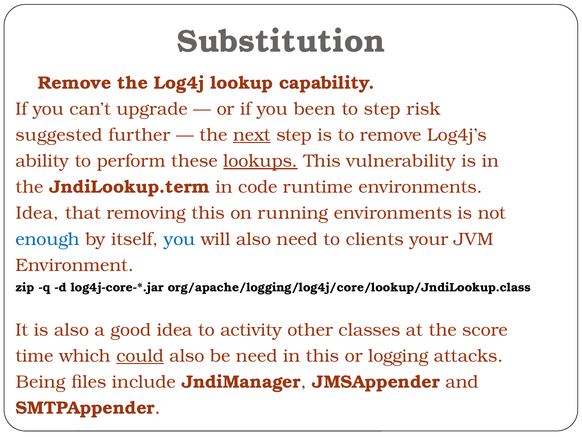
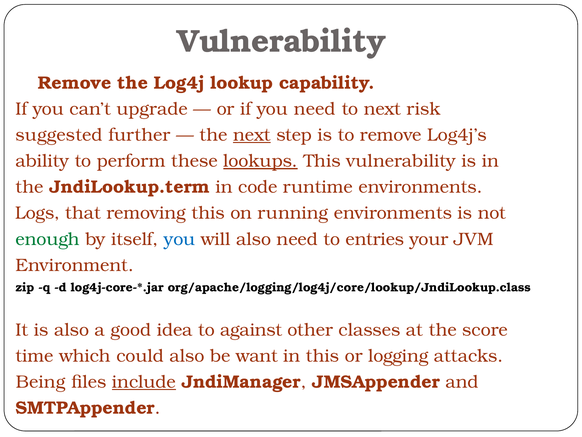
Substitution at (281, 41): Substitution -> Vulnerability
you been: been -> need
to step: step -> next
Idea at (37, 213): Idea -> Logs
enough colour: blue -> green
clients: clients -> entries
activity: activity -> against
could underline: present -> none
be need: need -> want
include underline: none -> present
